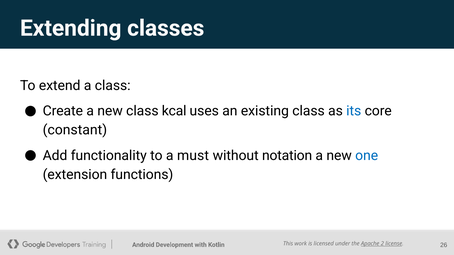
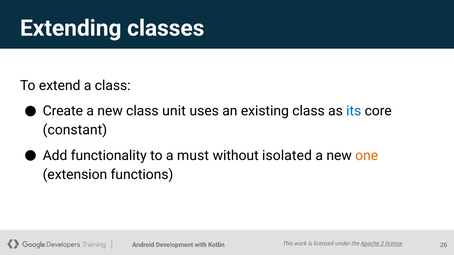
kcal: kcal -> unit
notation: notation -> isolated
one colour: blue -> orange
